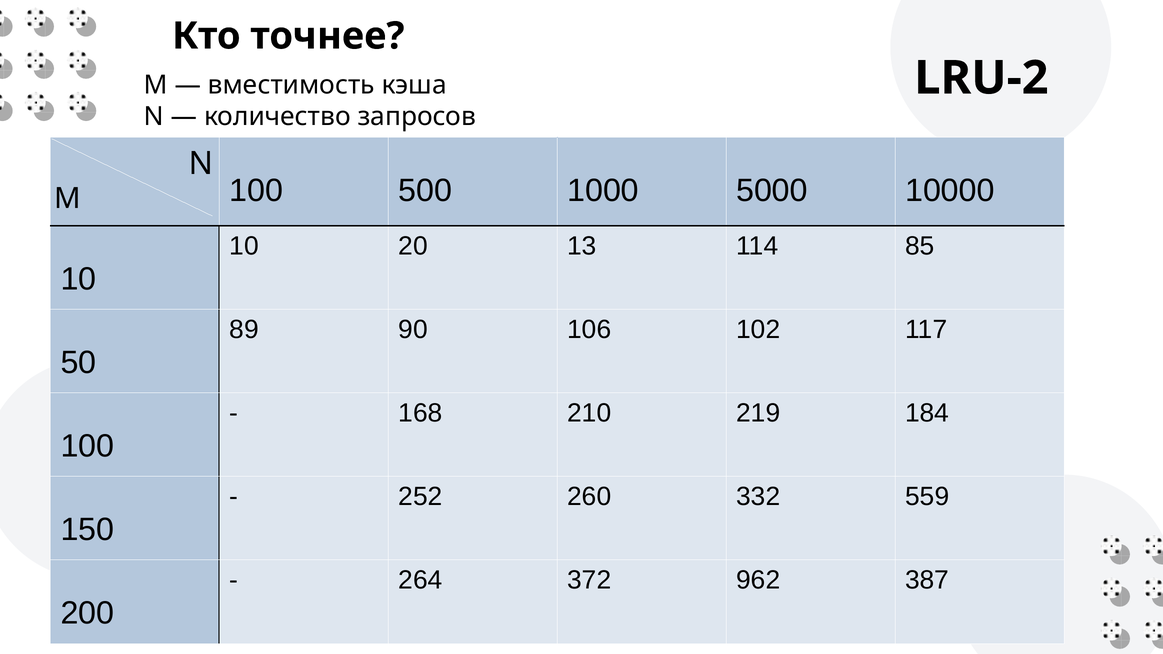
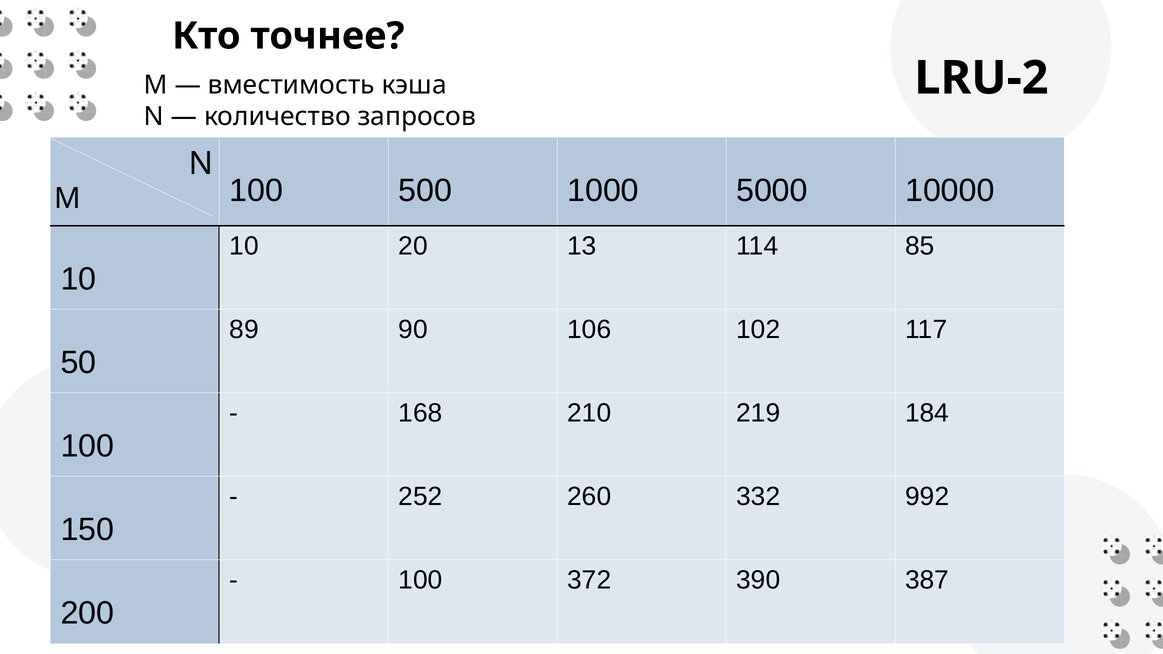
559: 559 -> 992
264 at (420, 580): 264 -> 100
962: 962 -> 390
